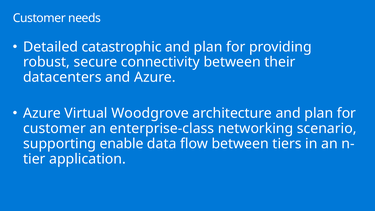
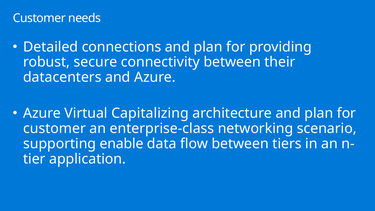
catastrophic: catastrophic -> connections
Woodgrove: Woodgrove -> Capitalizing
